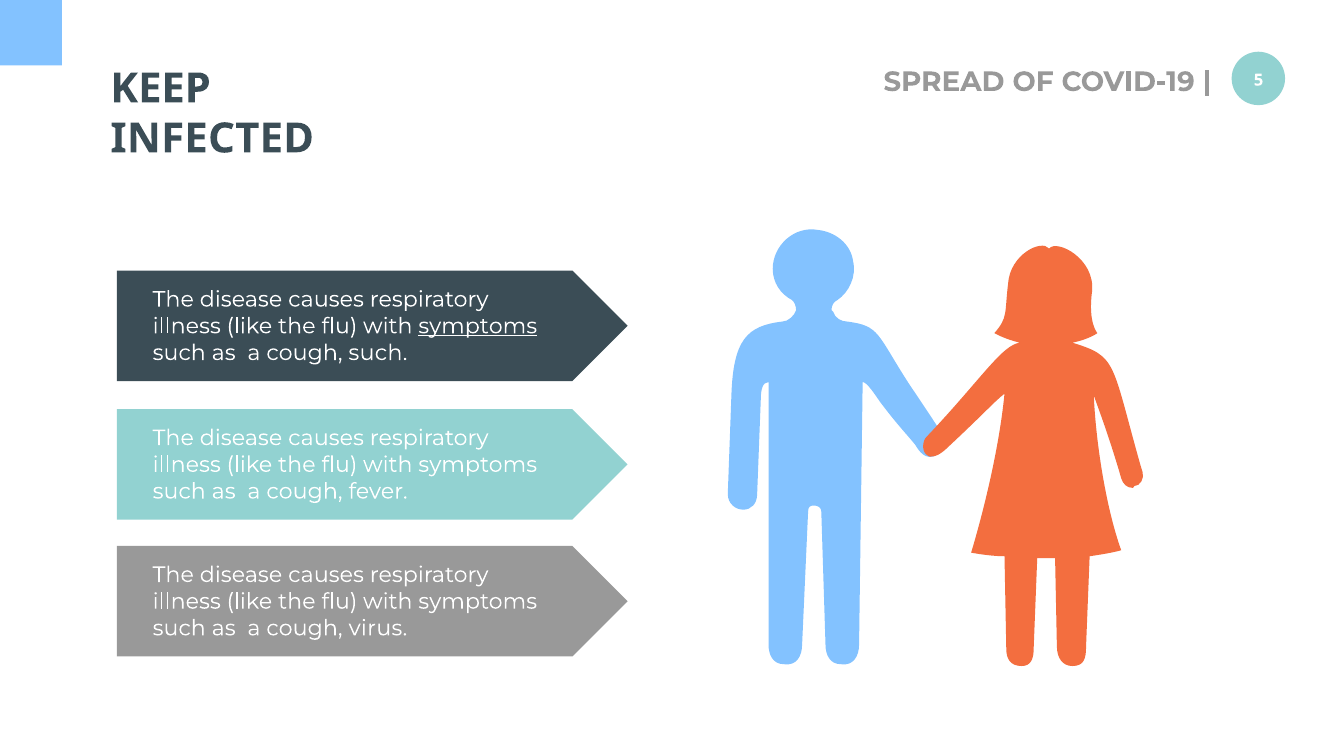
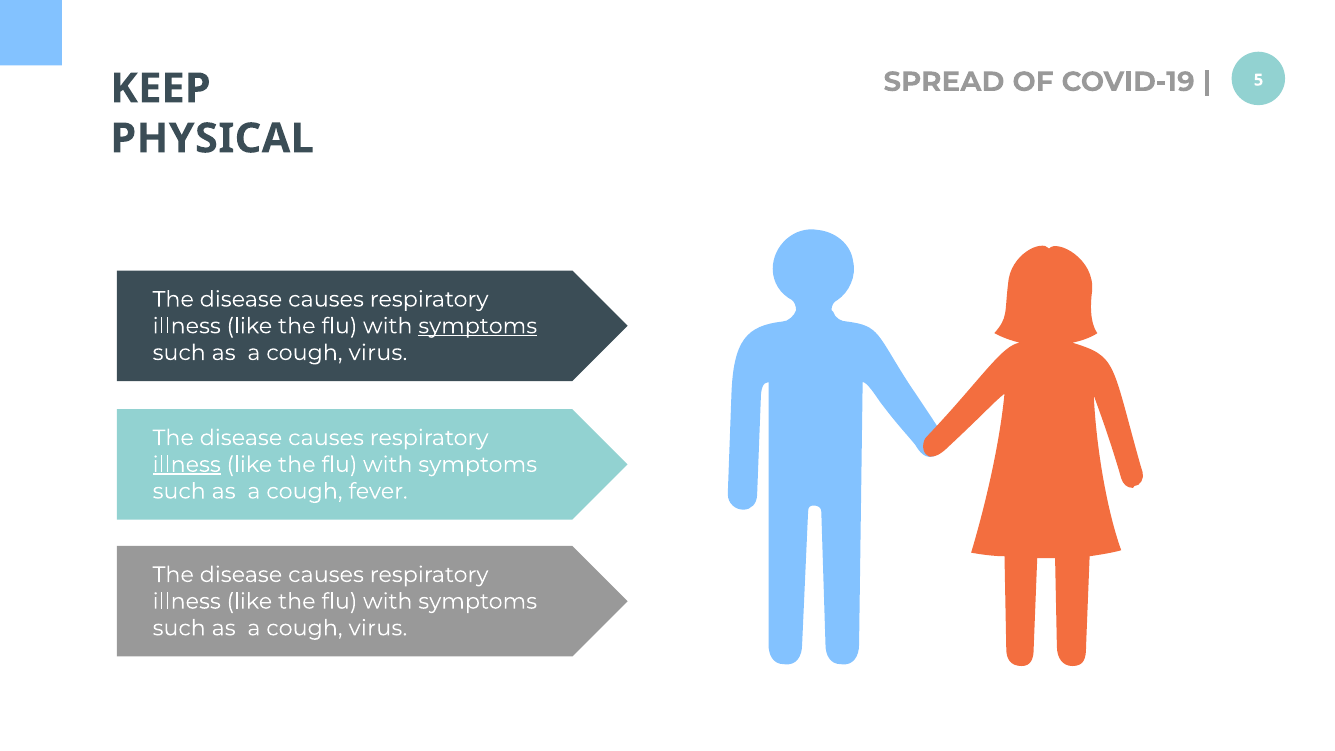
INFECTED: INFECTED -> PHYSICAL
such at (378, 353): such -> virus
illness at (187, 465) underline: none -> present
